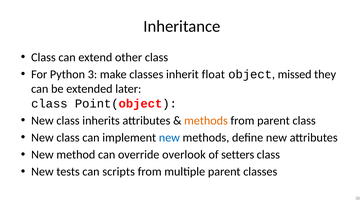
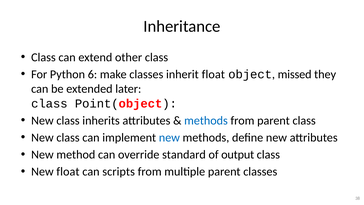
3: 3 -> 6
methods at (206, 120) colour: orange -> blue
overlook: overlook -> standard
setters: setters -> output
New tests: tests -> float
